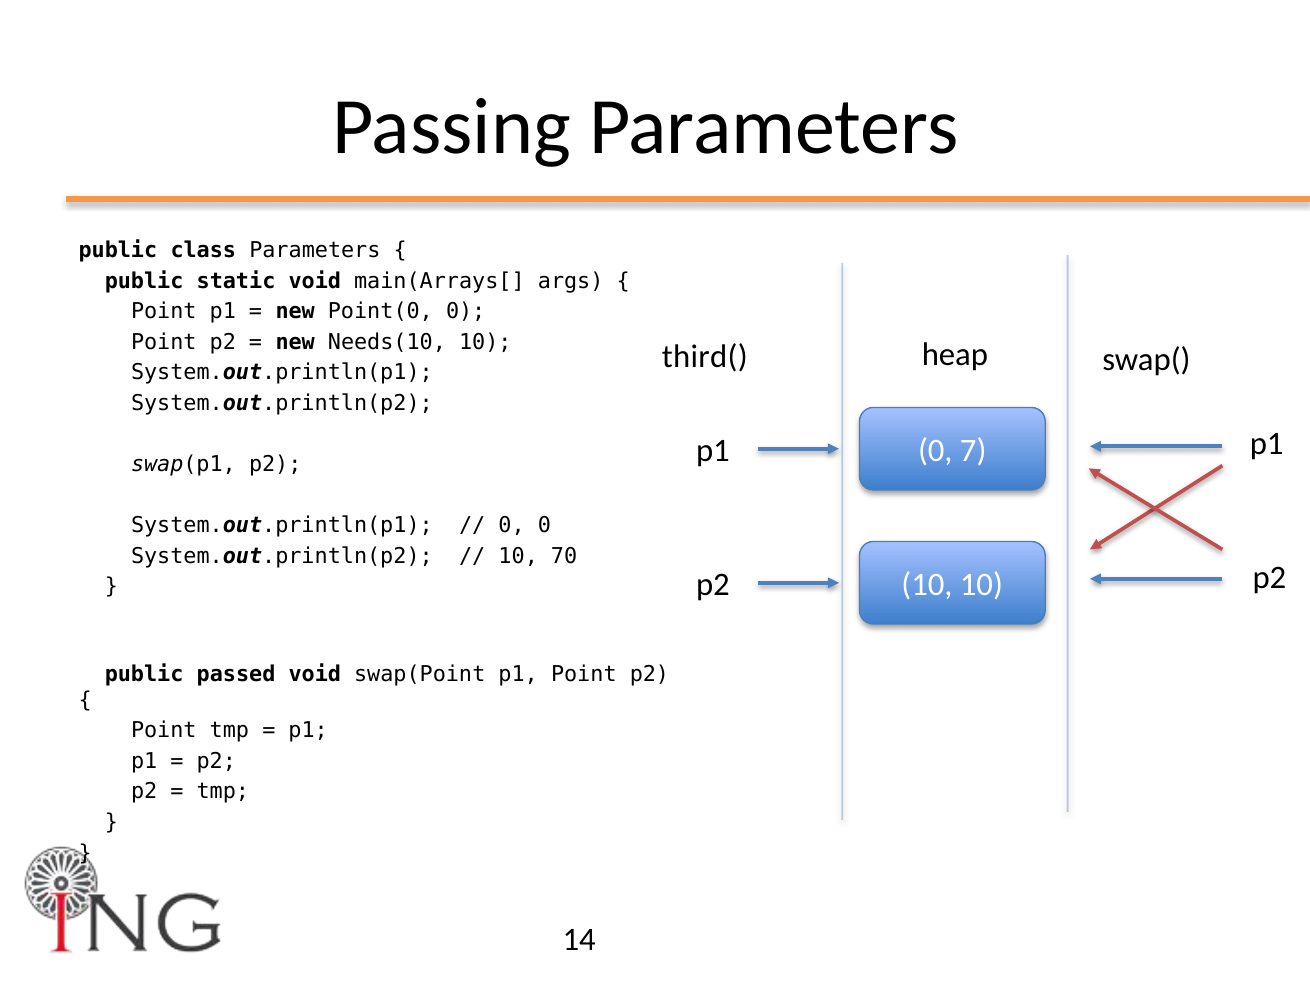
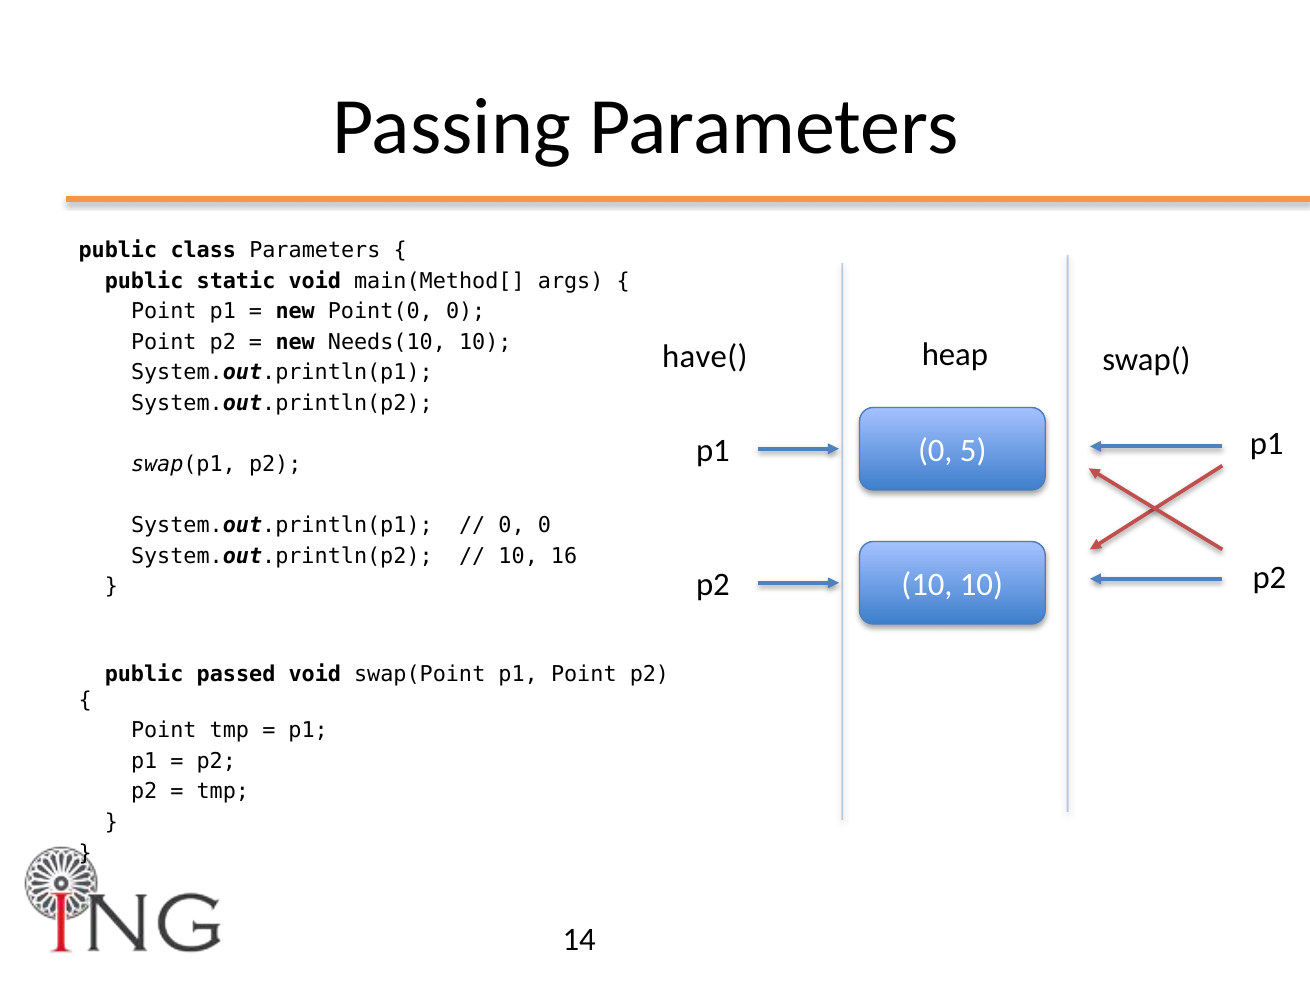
main(Arrays[: main(Arrays[ -> main(Method[
third(: third( -> have(
7: 7 -> 5
70: 70 -> 16
